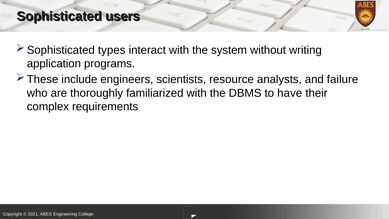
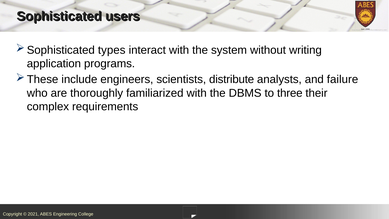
resource: resource -> distribute
have: have -> three
